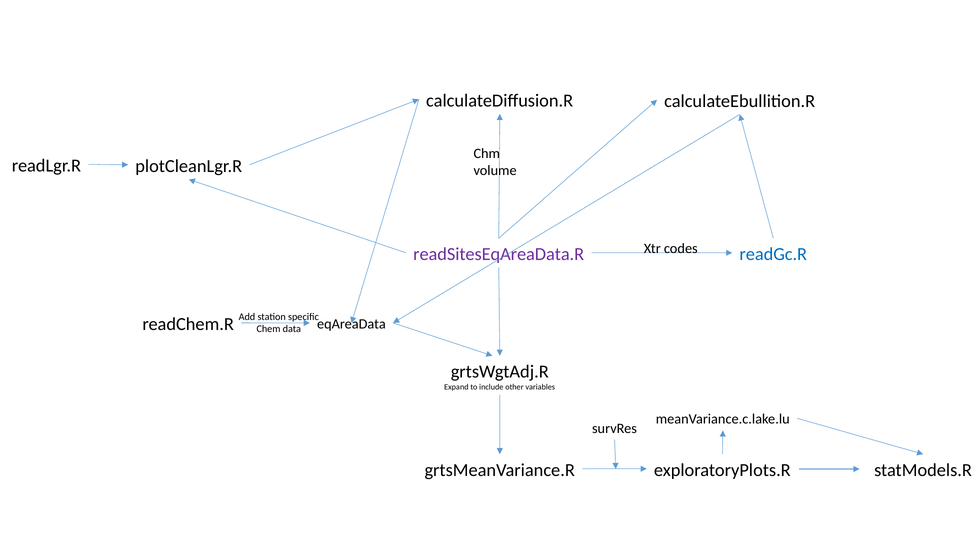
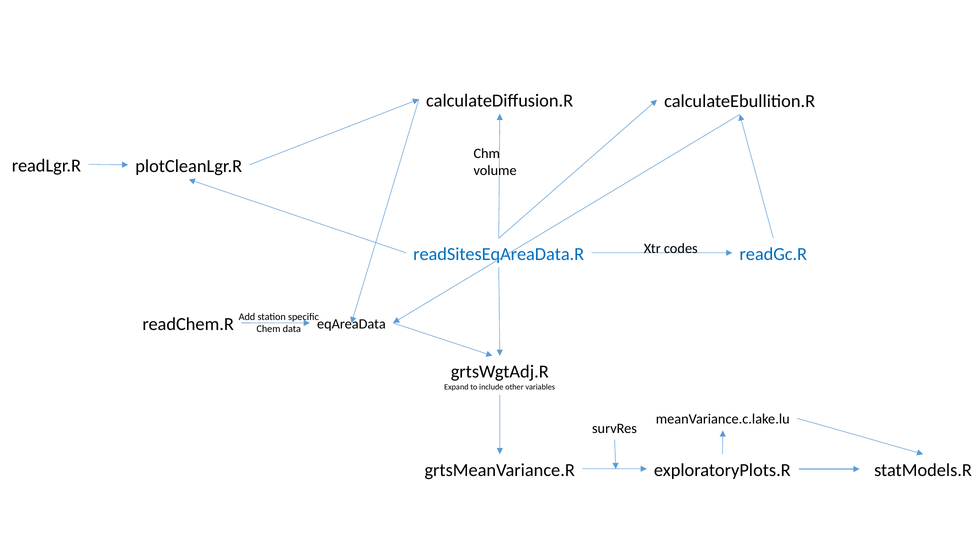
readSitesEqAreaData.R colour: purple -> blue
